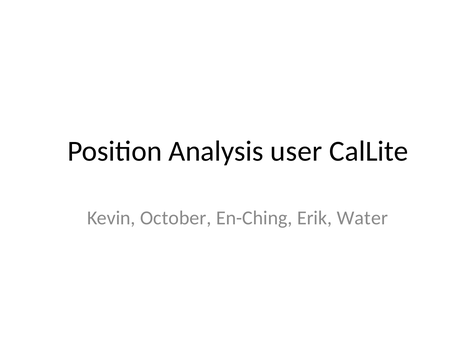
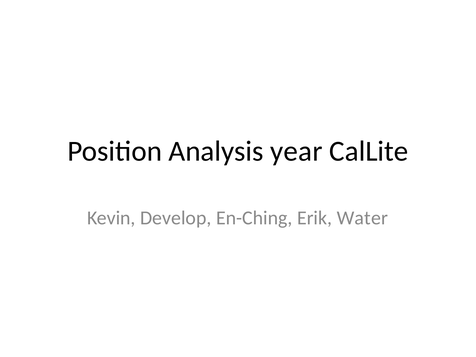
user: user -> year
October: October -> Develop
